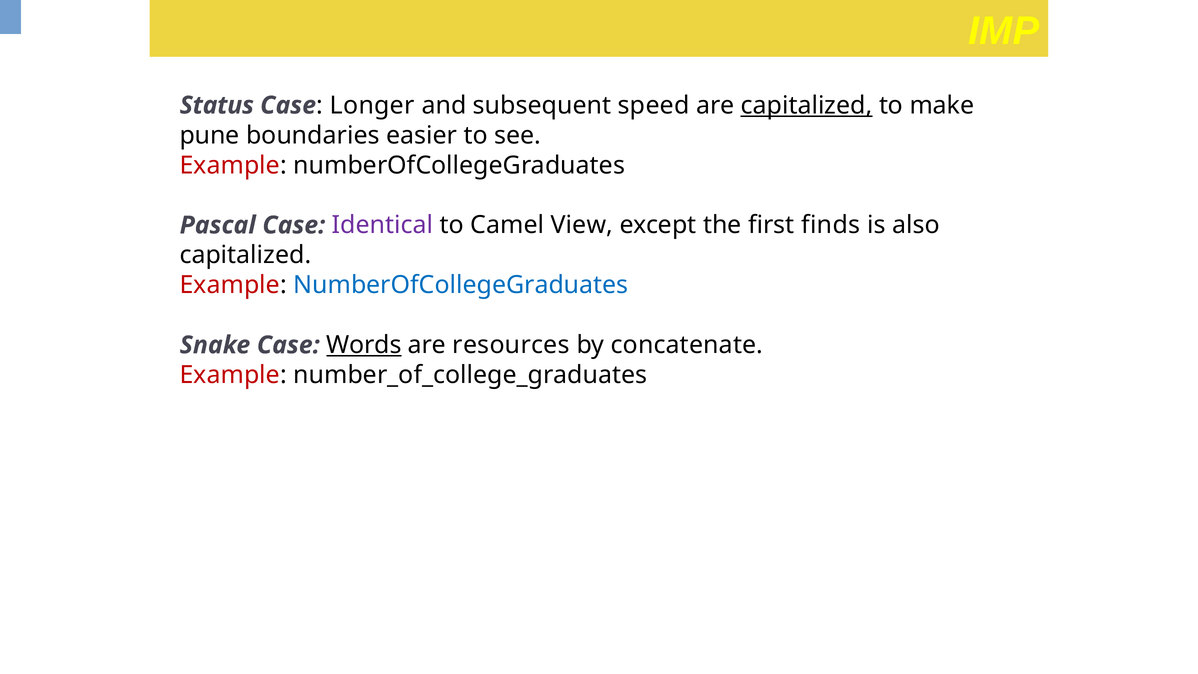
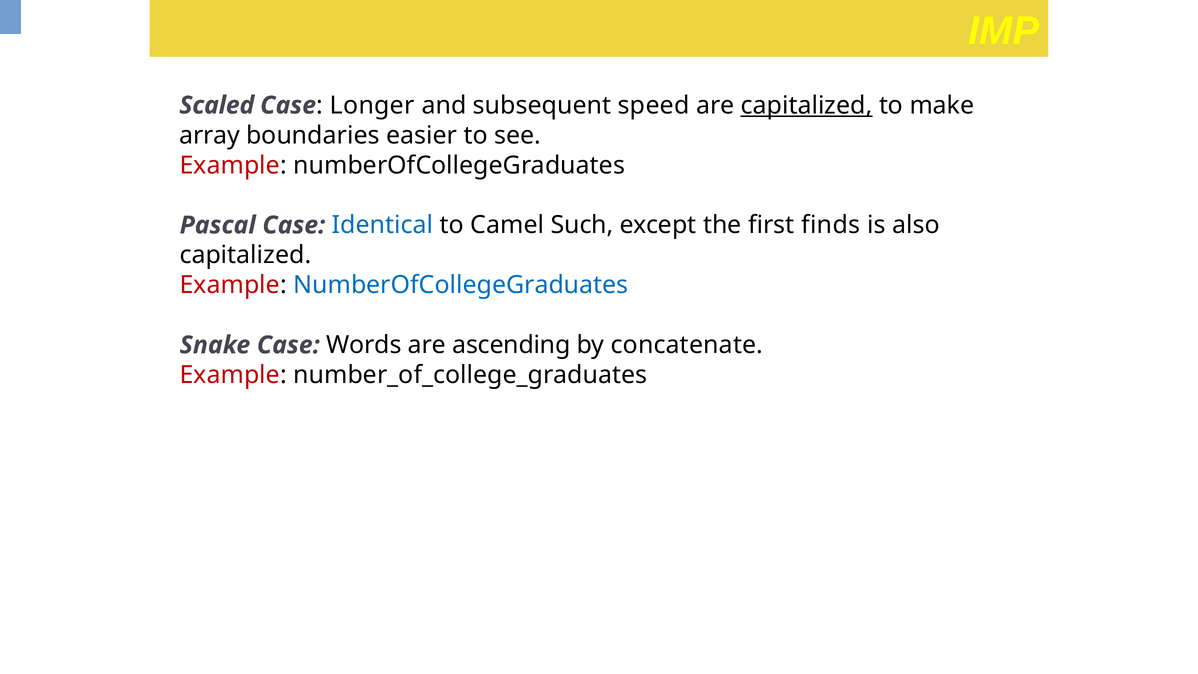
Status: Status -> Scaled
pune: pune -> array
Identical colour: purple -> blue
View: View -> Such
Words underline: present -> none
resources: resources -> ascending
